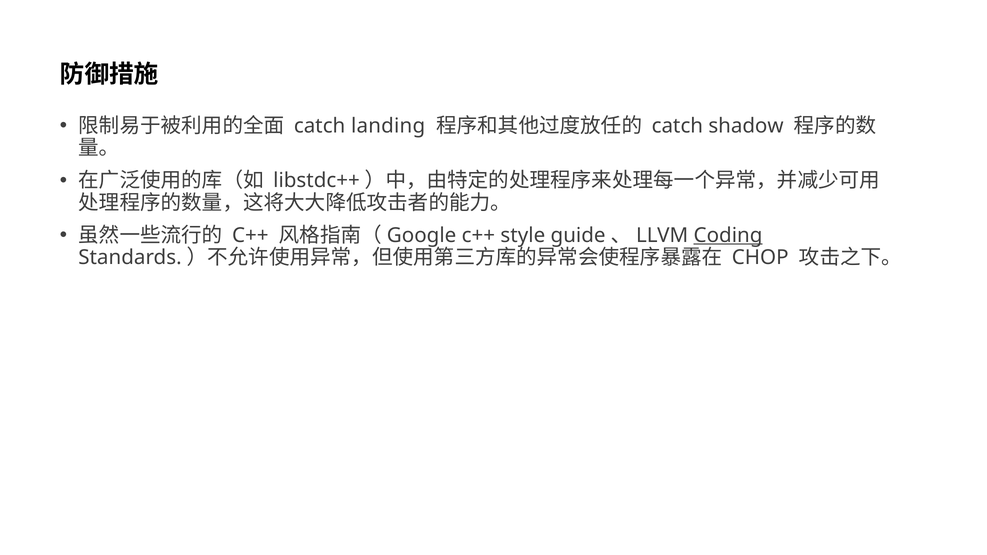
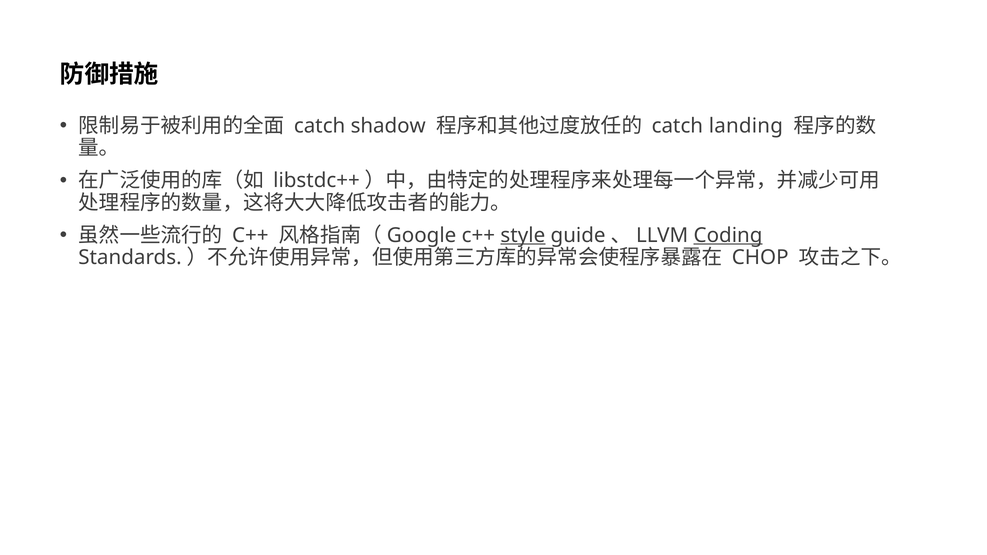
landing: landing -> shadow
shadow: shadow -> landing
style underline: none -> present
